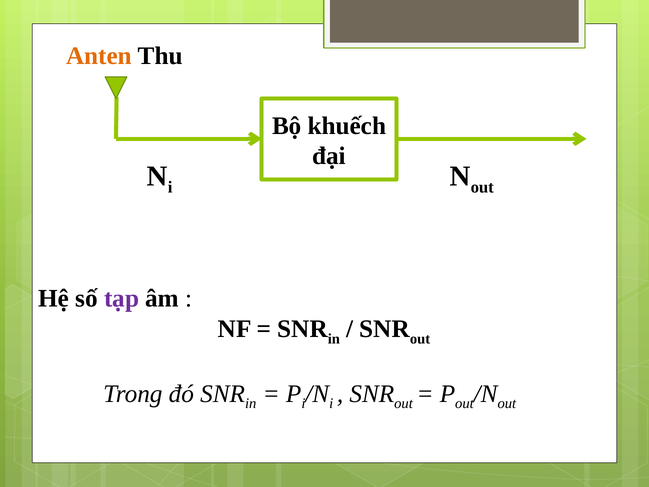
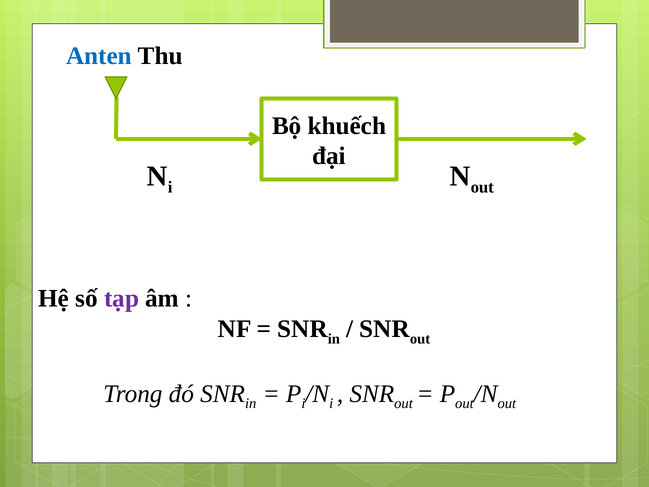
Anten colour: orange -> blue
